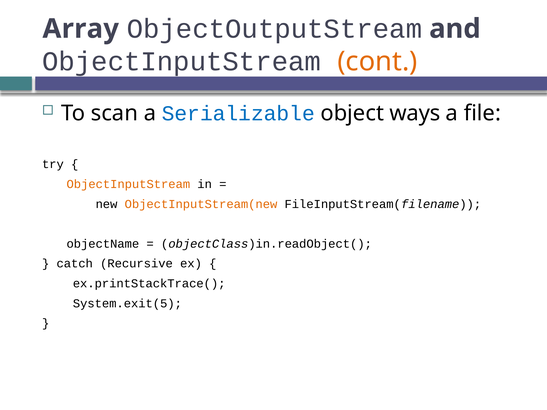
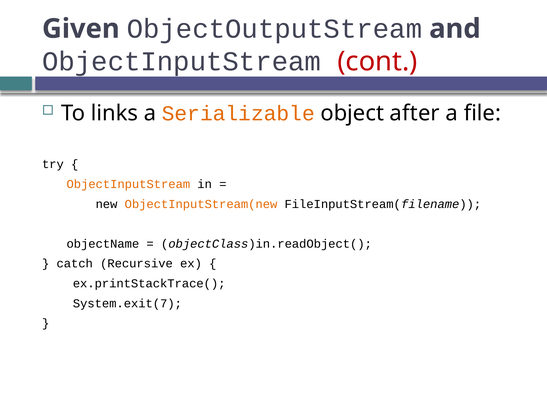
Array: Array -> Given
cont colour: orange -> red
scan: scan -> links
Serializable colour: blue -> orange
ways: ways -> after
System.exit(5: System.exit(5 -> System.exit(7
